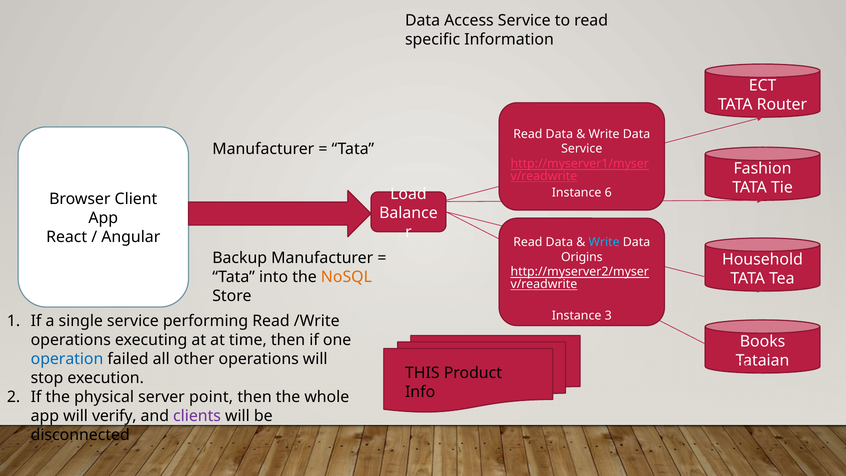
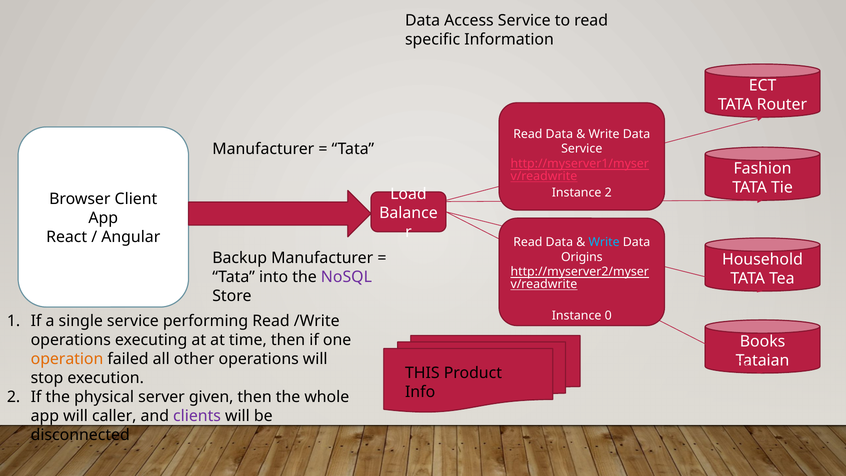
Instance 6: 6 -> 2
NoSQL colour: orange -> purple
3: 3 -> 0
operation colour: blue -> orange
point: point -> given
verify: verify -> caller
